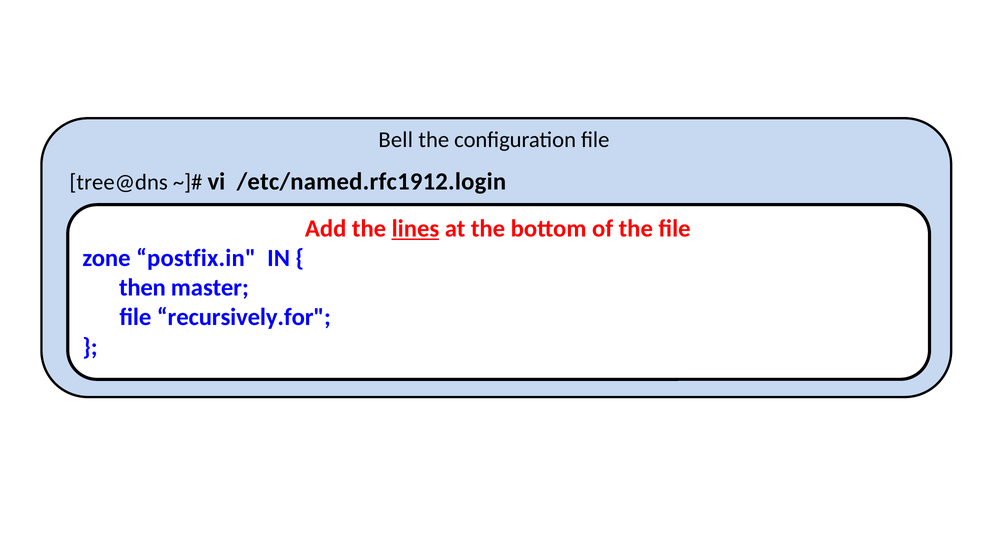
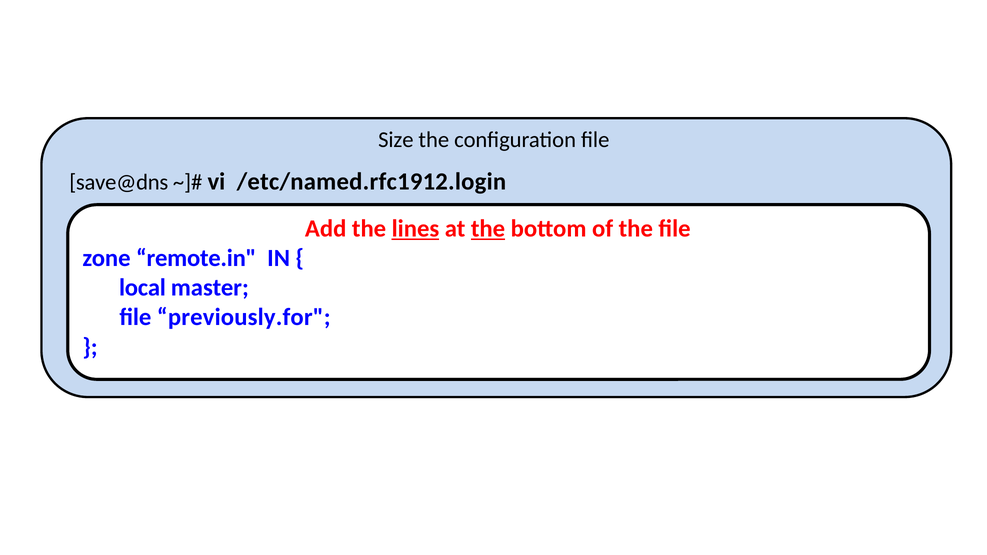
Bell: Bell -> Size
tree@dns: tree@dns -> save@dns
the at (488, 229) underline: none -> present
postfix.in: postfix.in -> remote.in
then: then -> local
recursively.for: recursively.for -> previously.for
